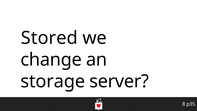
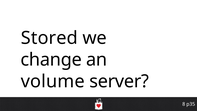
storage: storage -> volume
